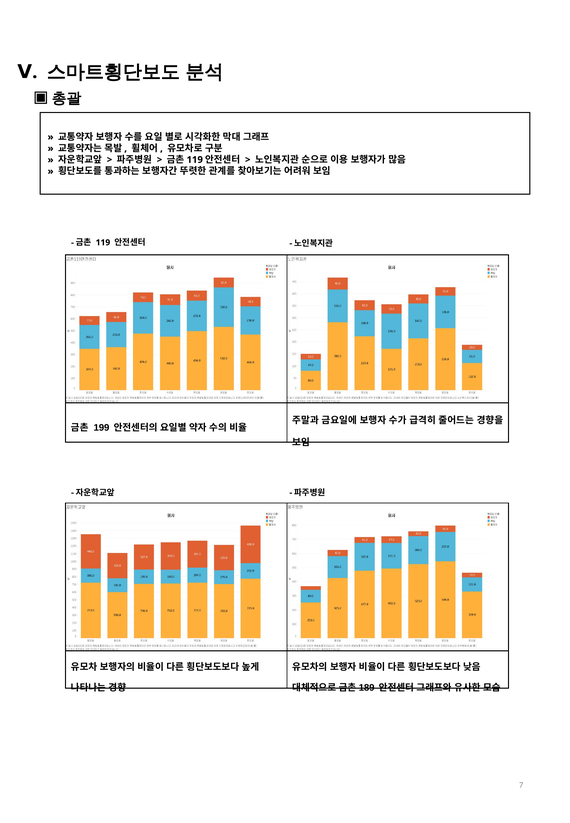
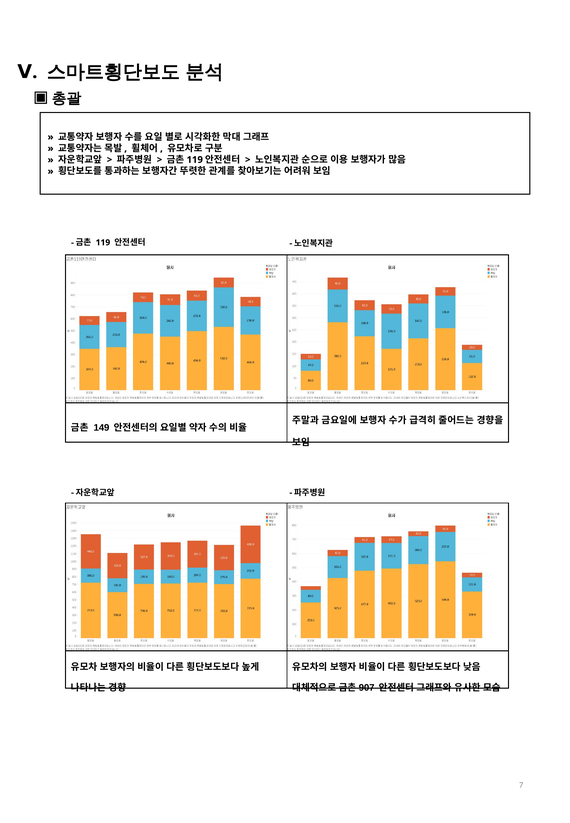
199: 199 -> 149
189: 189 -> 907
